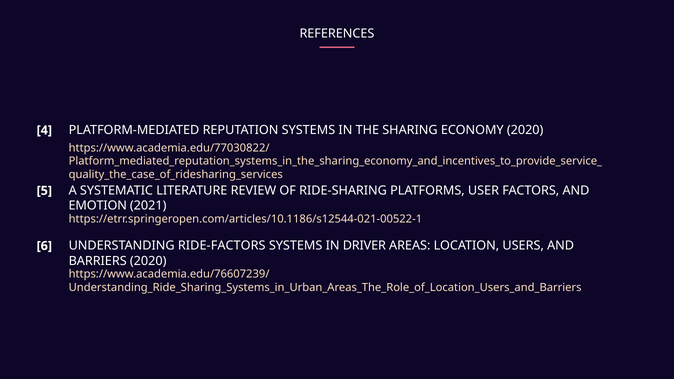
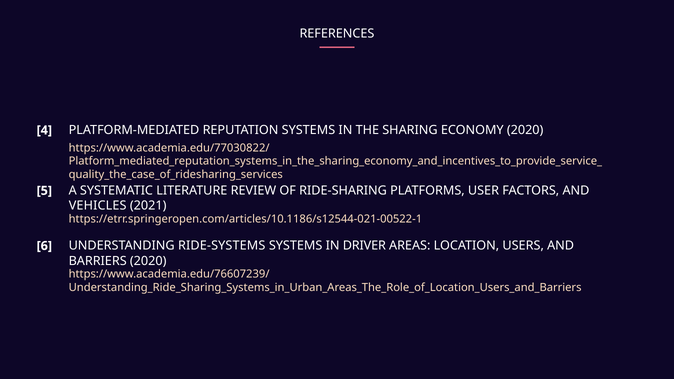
EMOTION: EMOTION -> VEHICLES
RIDE-FACTORS: RIDE-FACTORS -> RIDE-SYSTEMS
